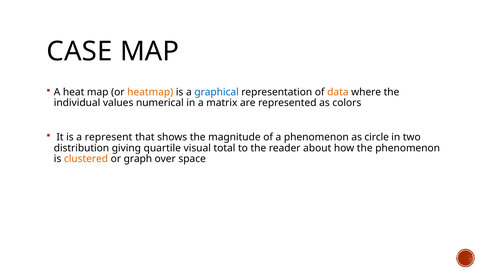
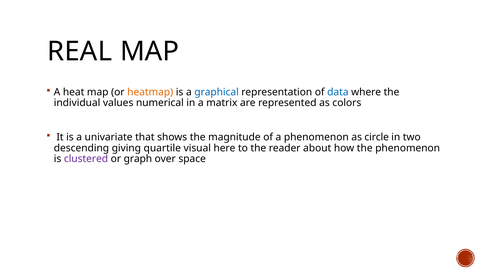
CASE: CASE -> REAL
data colour: orange -> blue
represent: represent -> univariate
distribution: distribution -> descending
total: total -> here
clustered colour: orange -> purple
